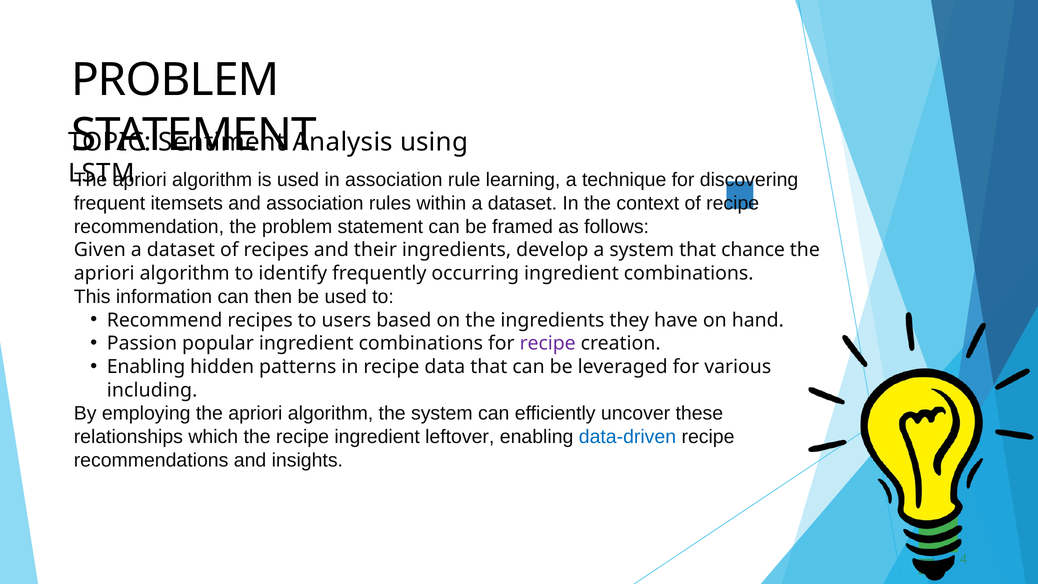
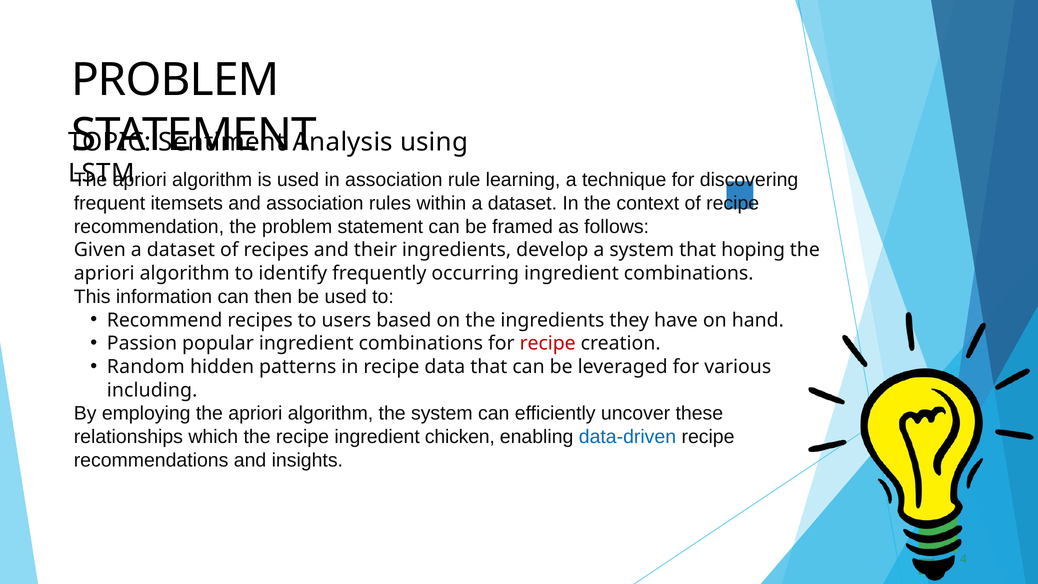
chance: chance -> hoping
recipe at (548, 343) colour: purple -> red
Enabling at (146, 367): Enabling -> Random
leftover: leftover -> chicken
